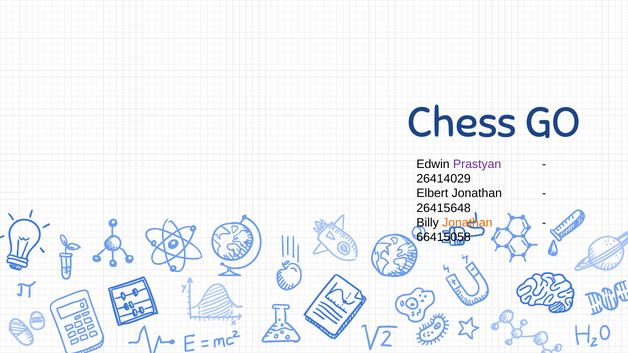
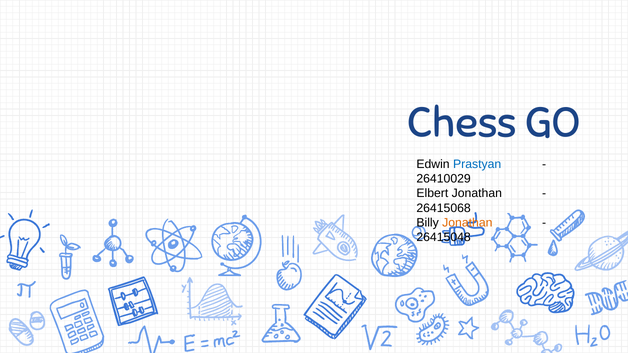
Prastyan colour: purple -> blue
26414029: 26414029 -> 26410029
26415648: 26415648 -> 26415068
66415058: 66415058 -> 26415048
